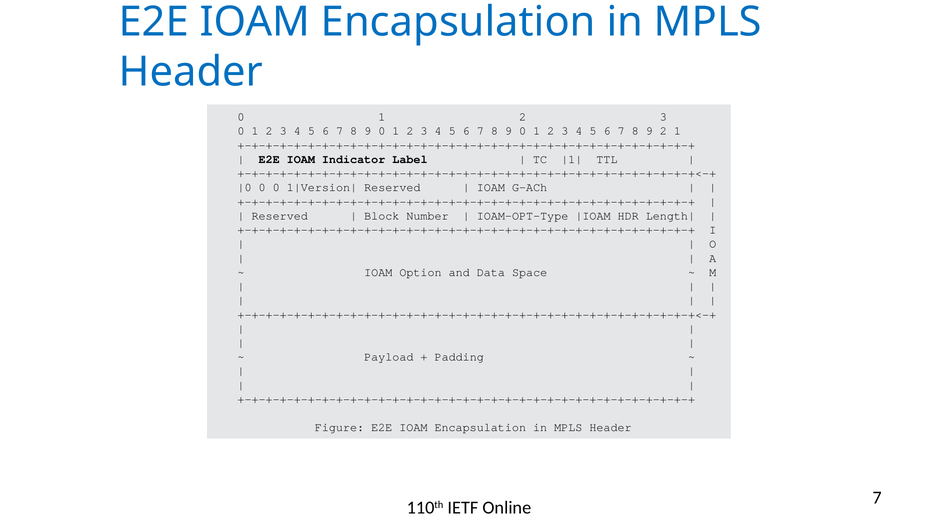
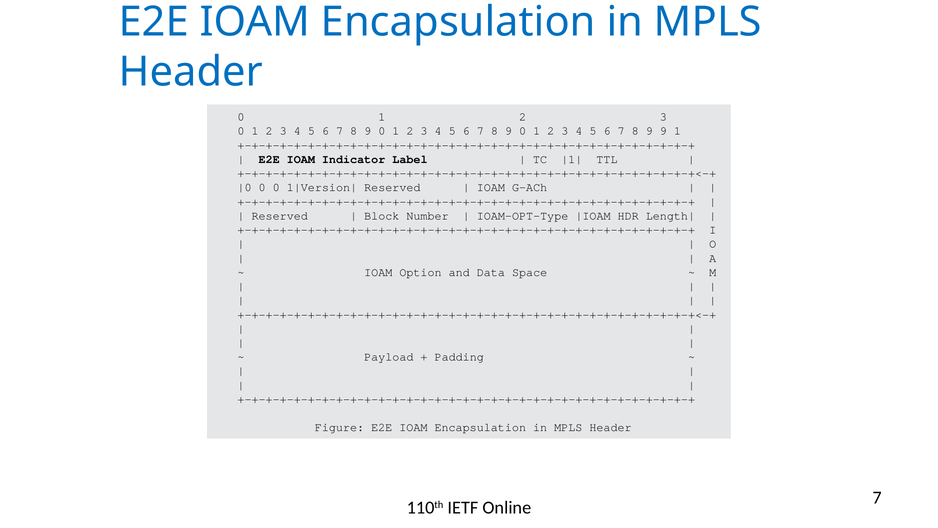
9 2: 2 -> 9
